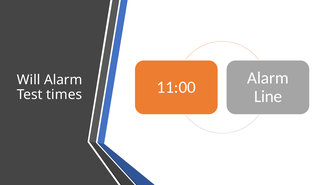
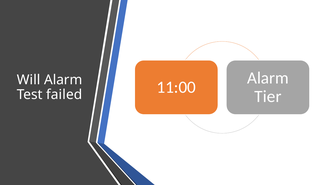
Line: Line -> Tier
times: times -> failed
